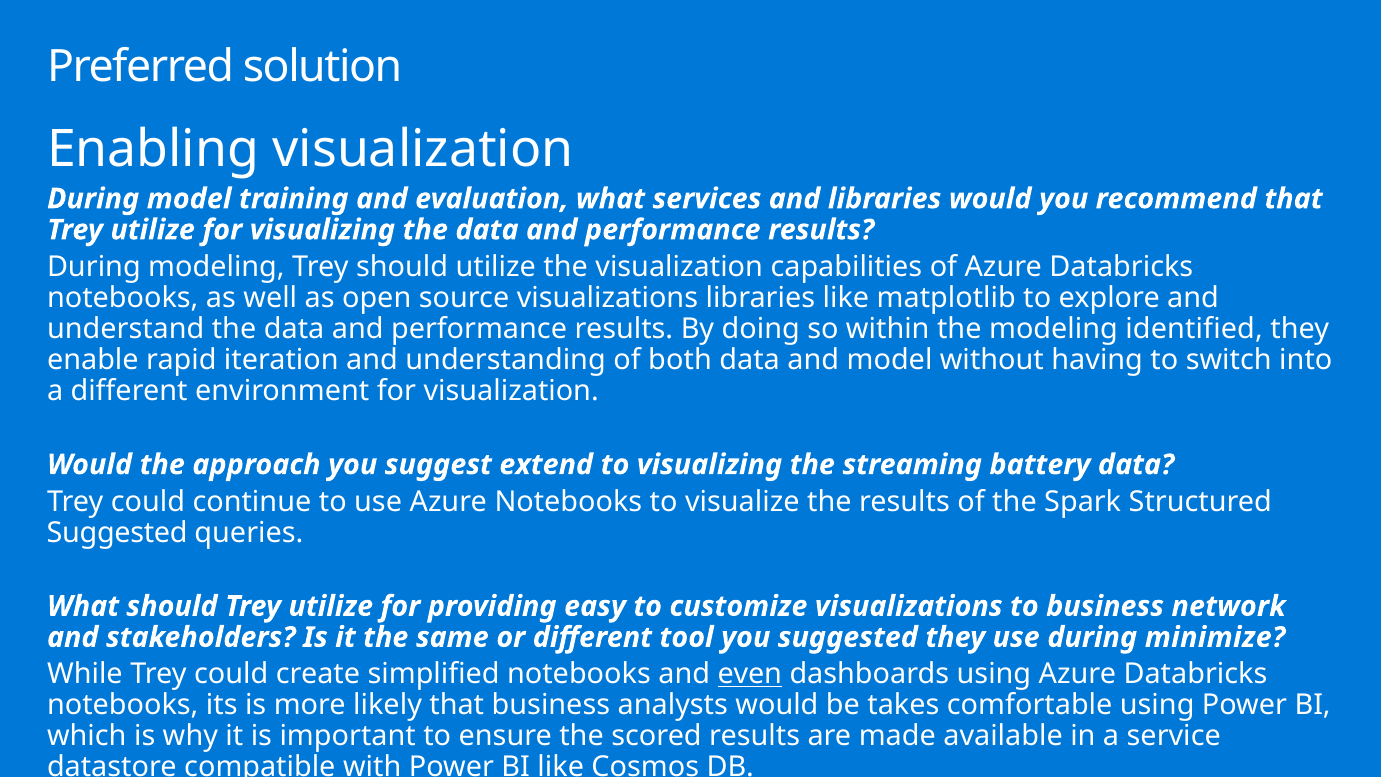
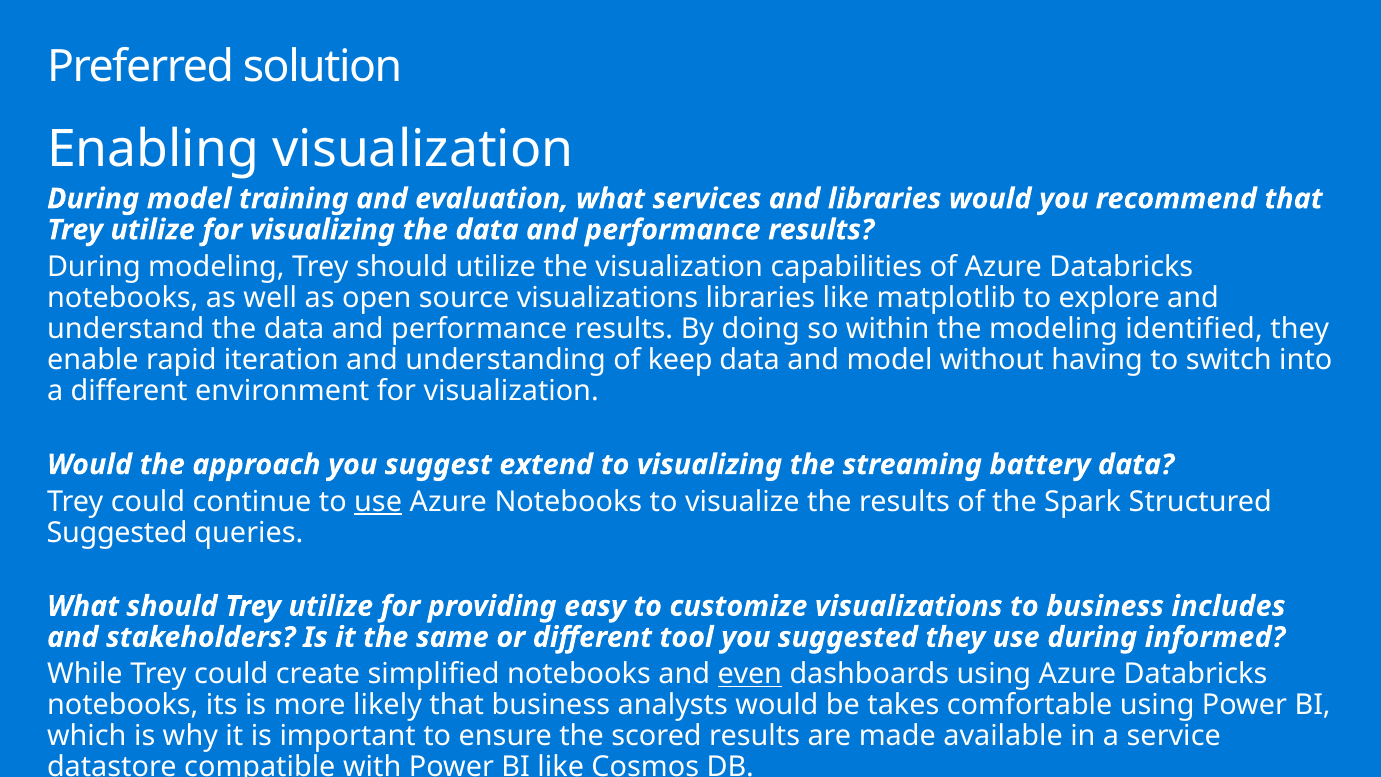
both: both -> keep
use at (378, 501) underline: none -> present
network: network -> includes
minimize: minimize -> informed
